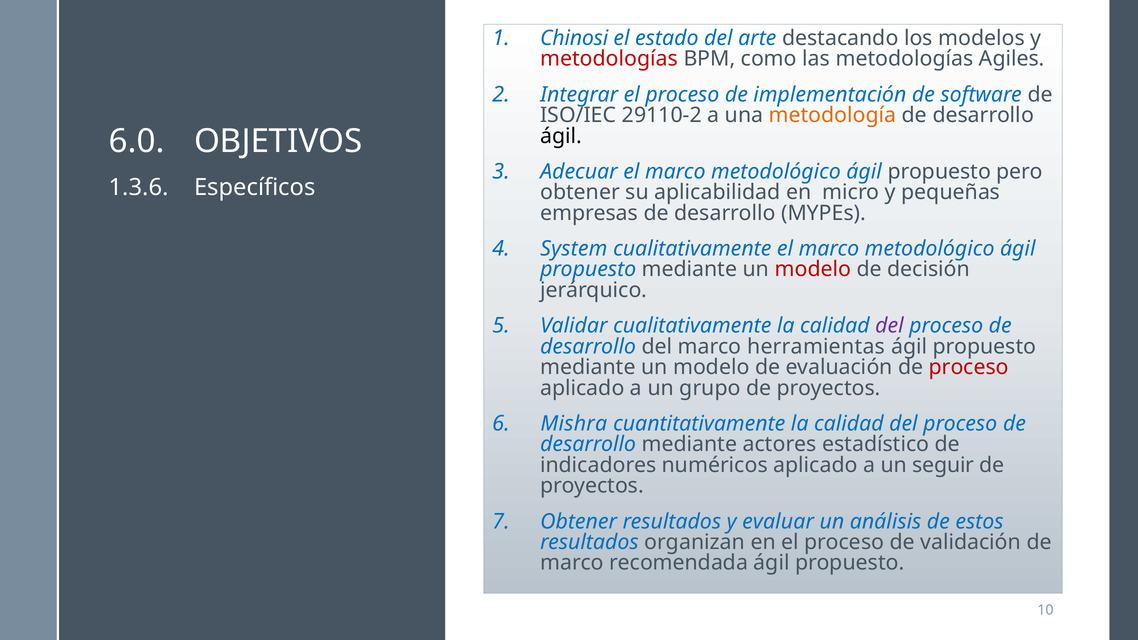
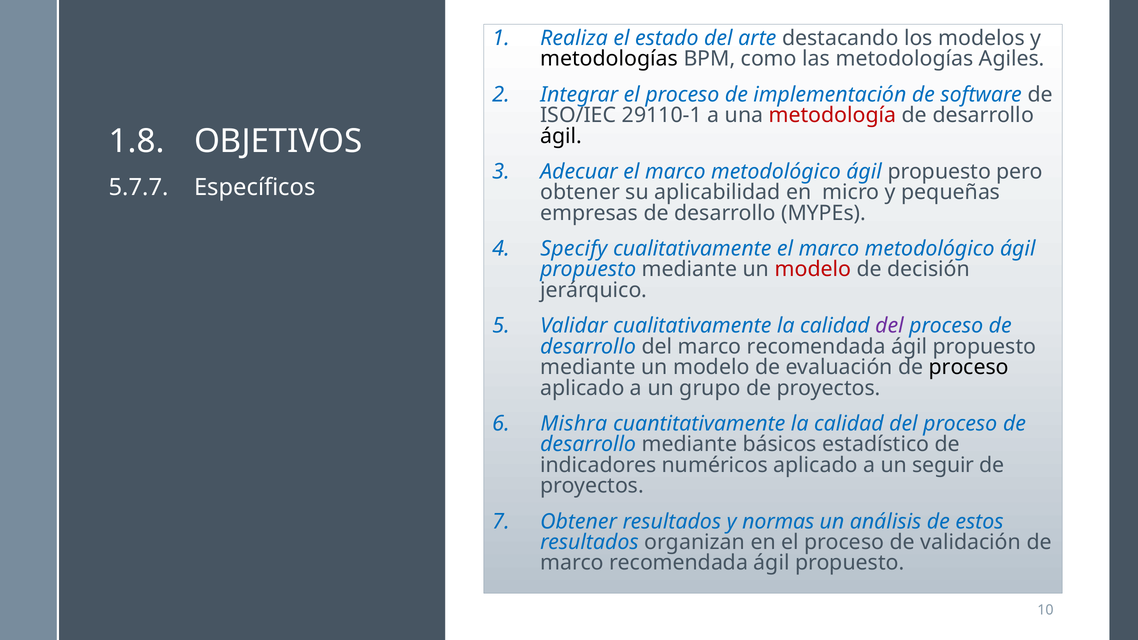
Chinosi: Chinosi -> Realiza
metodologías at (609, 59) colour: red -> black
29110-2: 29110-2 -> 29110-1
metodología colour: orange -> red
6.0: 6.0 -> 1.8
1.3.6: 1.3.6 -> 5.7.7
System: System -> Specify
del marco herramientas: herramientas -> recomendada
proceso at (969, 367) colour: red -> black
actores: actores -> básicos
evaluar: evaluar -> normas
